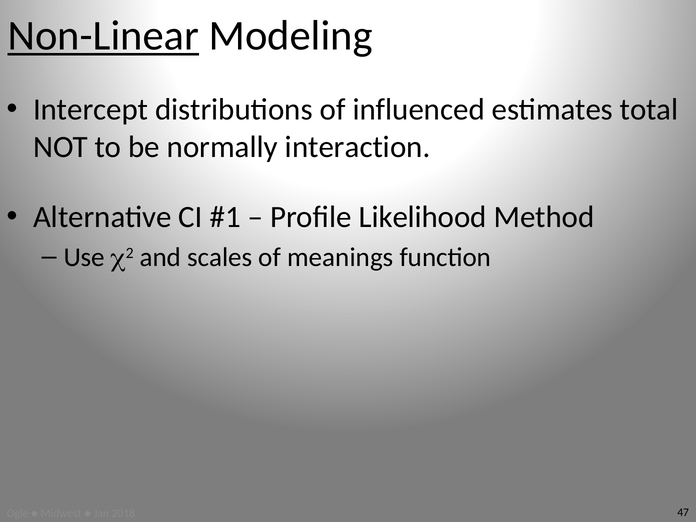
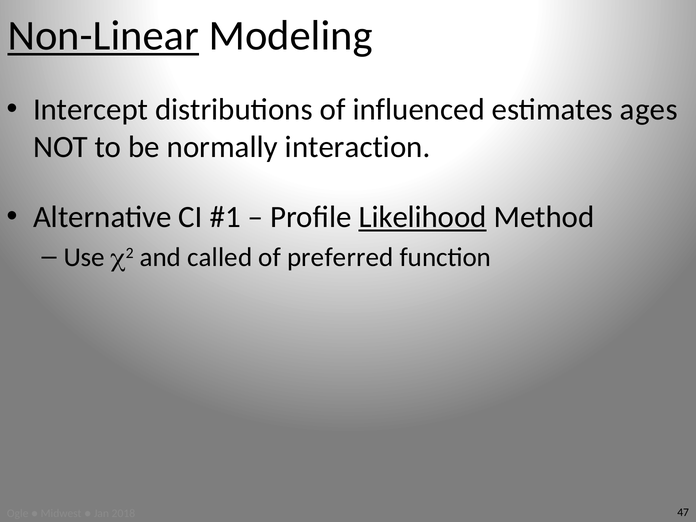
total: total -> ages
Likelihood underline: none -> present
scales: scales -> called
meanings: meanings -> preferred
